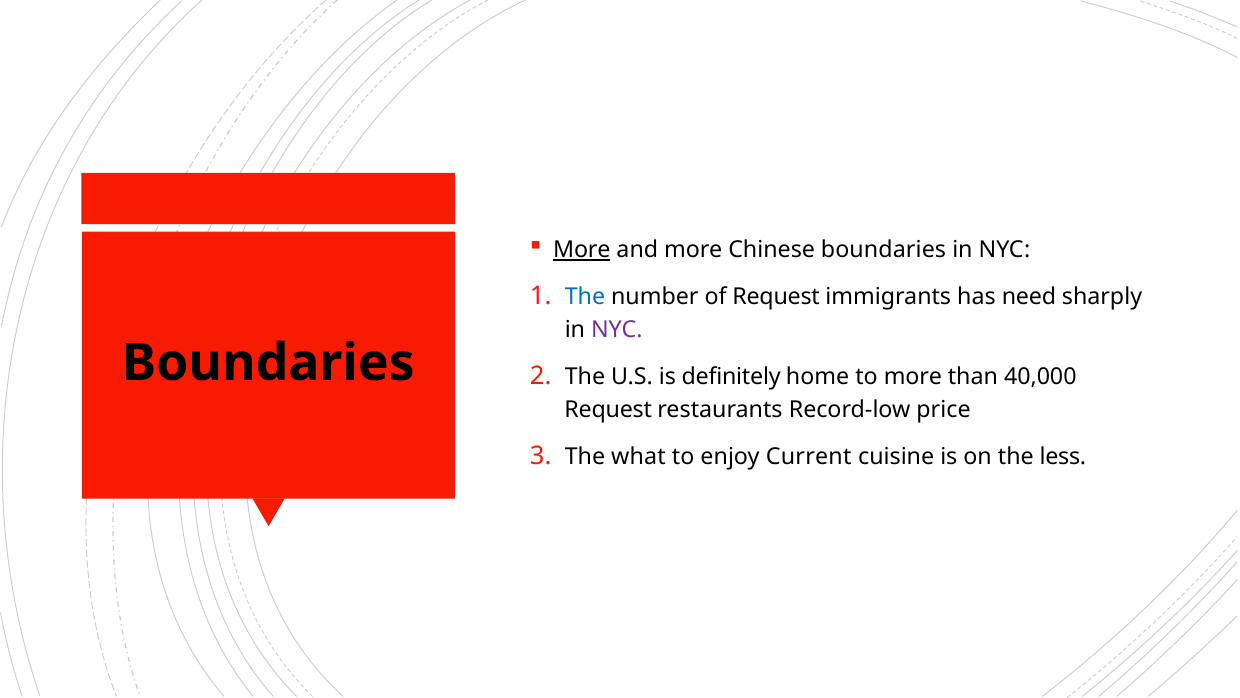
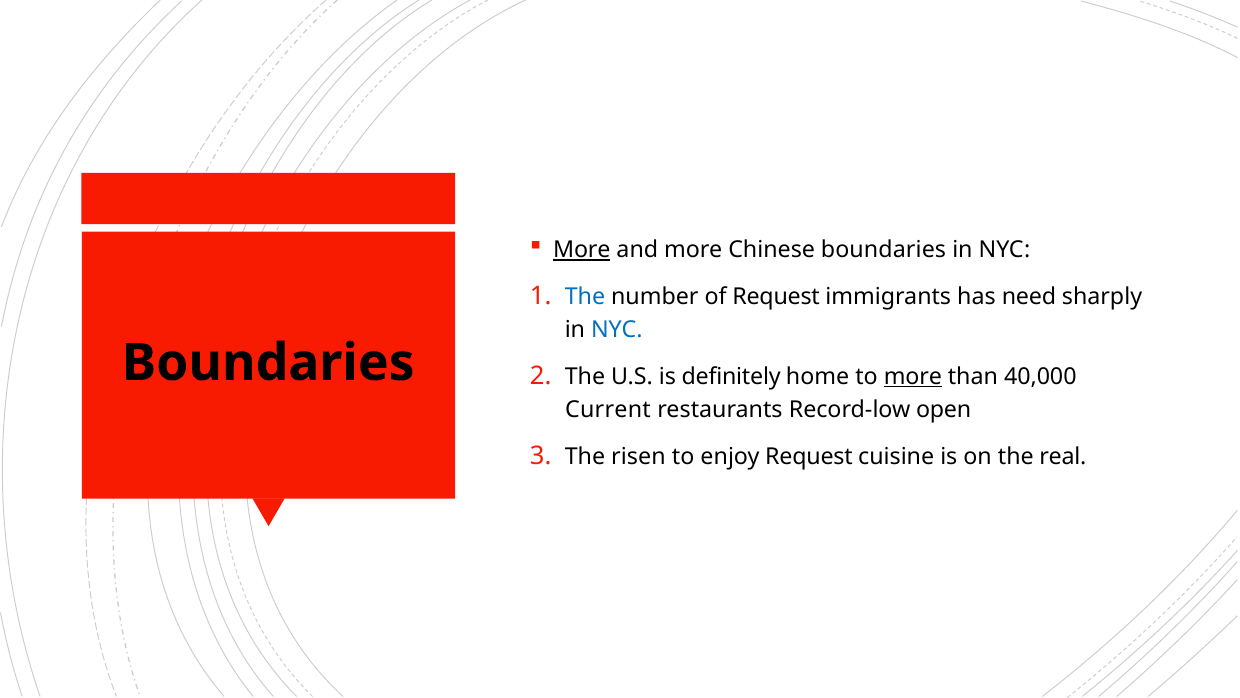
NYC at (617, 330) colour: purple -> blue
more at (913, 376) underline: none -> present
Request at (608, 410): Request -> Current
price: price -> open
what: what -> risen
enjoy Current: Current -> Request
less: less -> real
